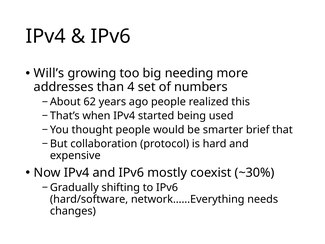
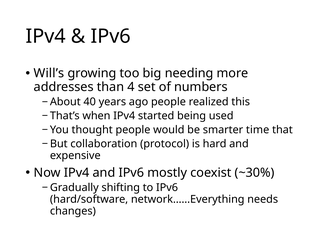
62: 62 -> 40
brief: brief -> time
